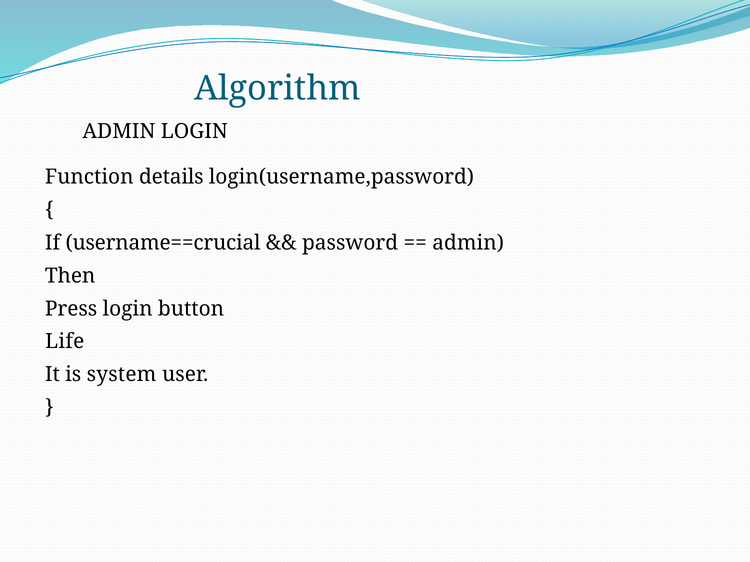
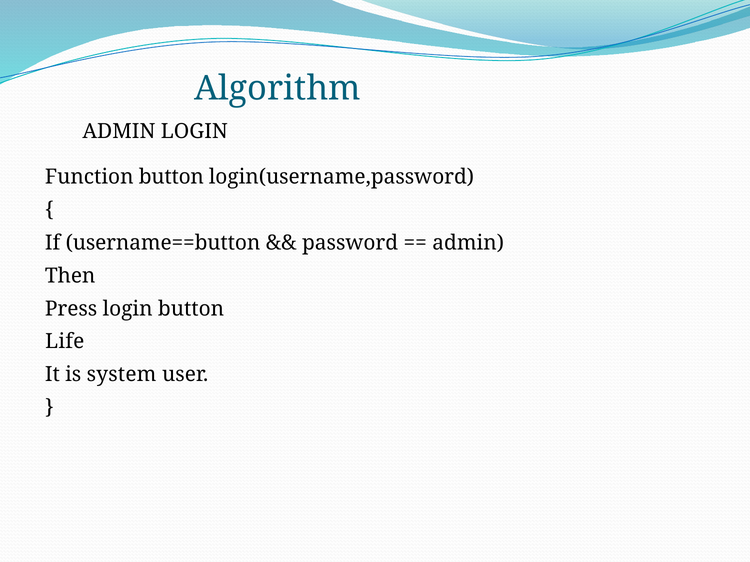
Function details: details -> button
username==crucial: username==crucial -> username==button
